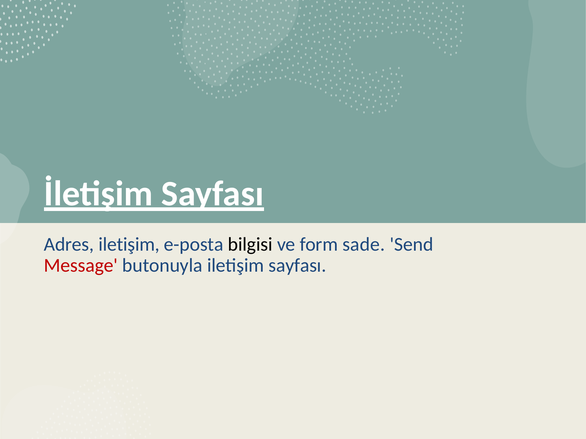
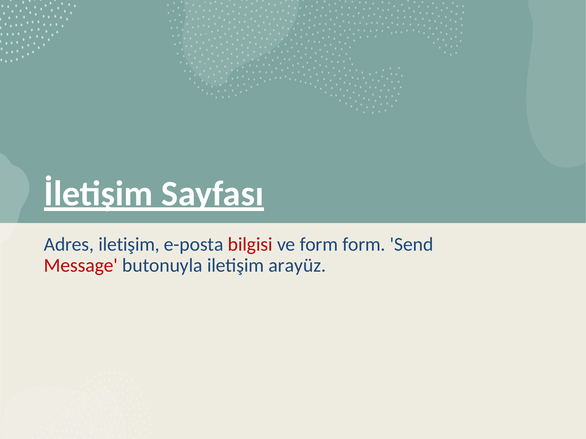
bilgisi colour: black -> red
form sade: sade -> form
iletişim sayfası: sayfası -> arayüz
